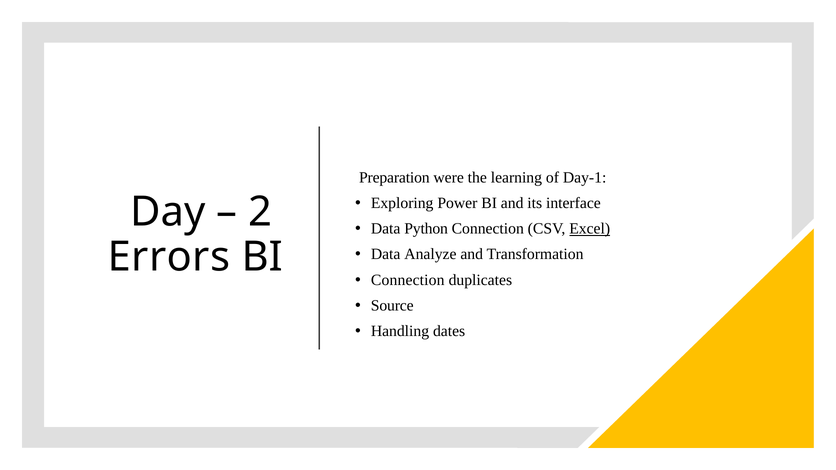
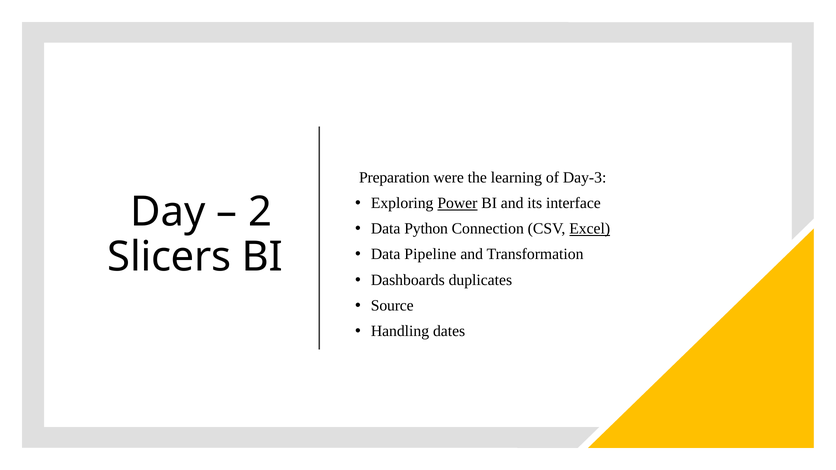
Day-1: Day-1 -> Day-3
Power underline: none -> present
Errors: Errors -> Slicers
Analyze: Analyze -> Pipeline
Connection at (408, 280): Connection -> Dashboards
